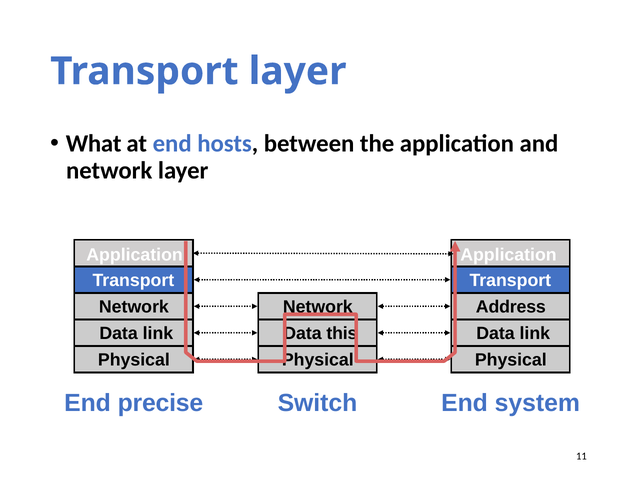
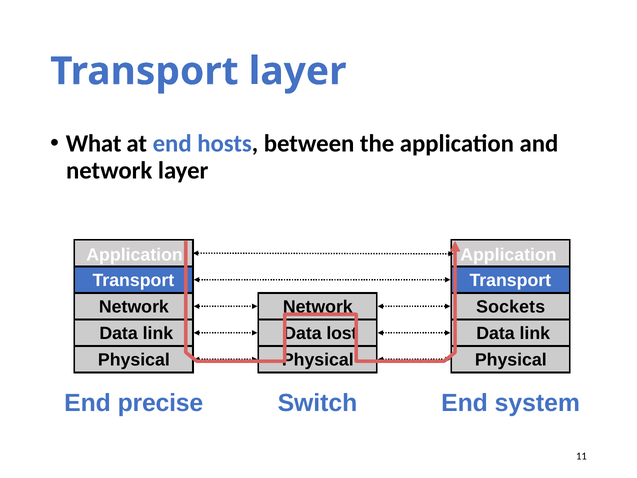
Address: Address -> Sockets
this: this -> lost
